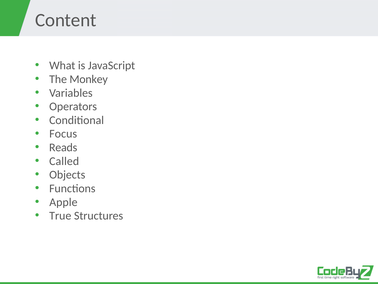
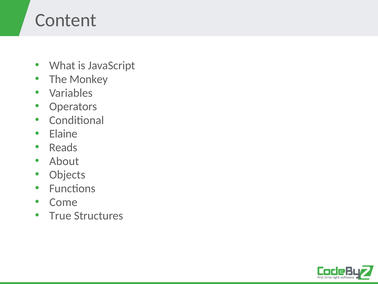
Focus: Focus -> Elaine
Called: Called -> About
Apple: Apple -> Come
